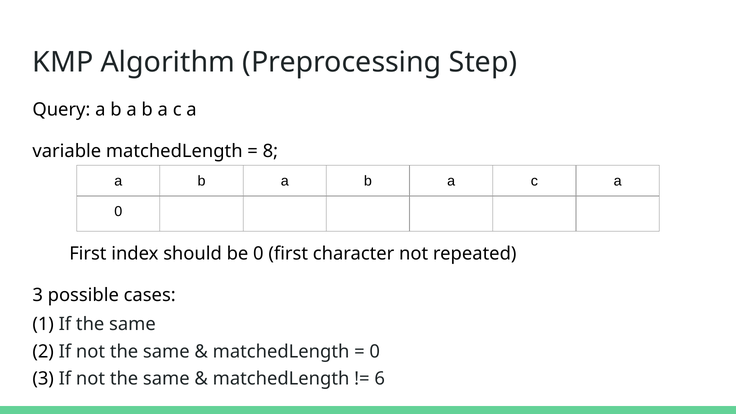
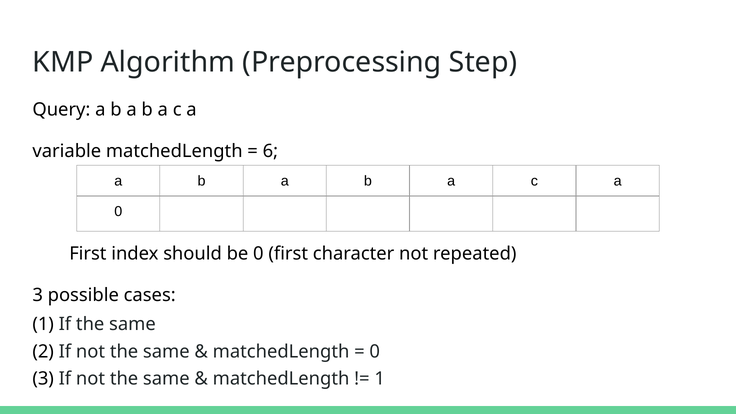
8: 8 -> 6
6 at (380, 379): 6 -> 1
